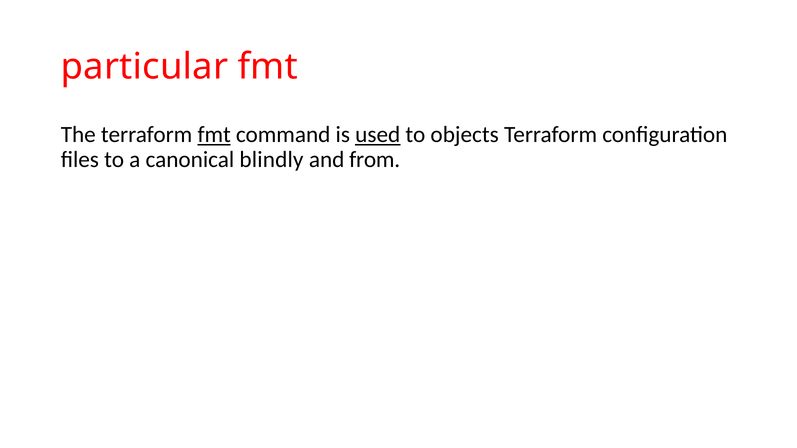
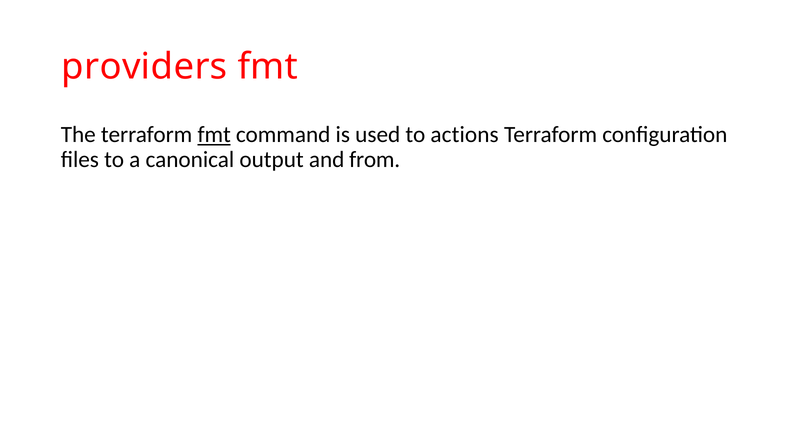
particular: particular -> providers
used underline: present -> none
objects: objects -> actions
blindly: blindly -> output
